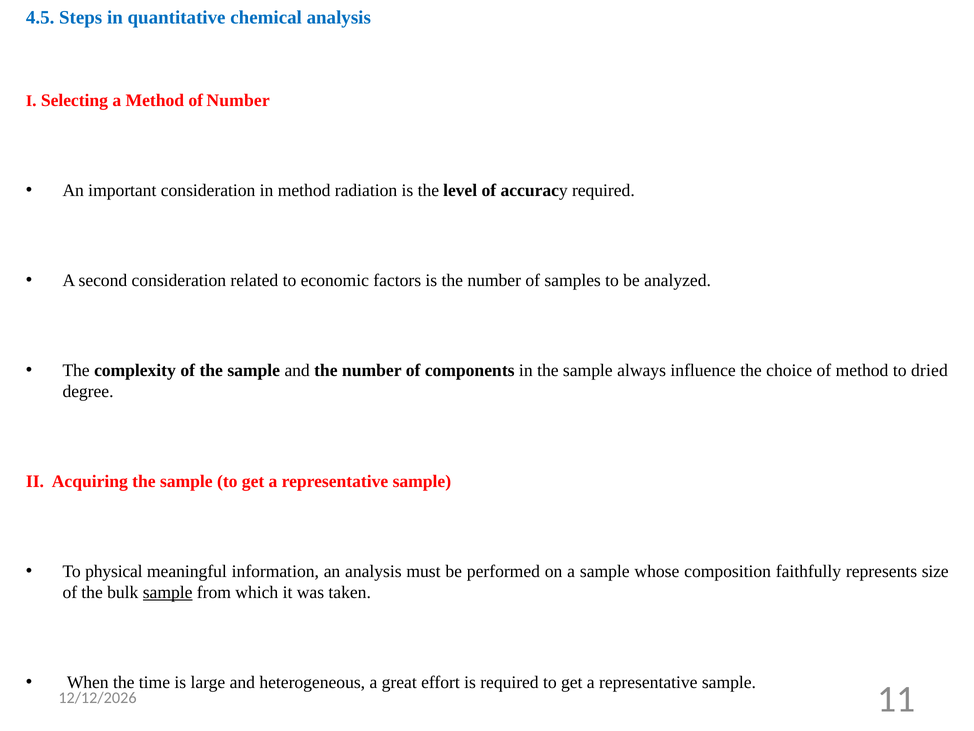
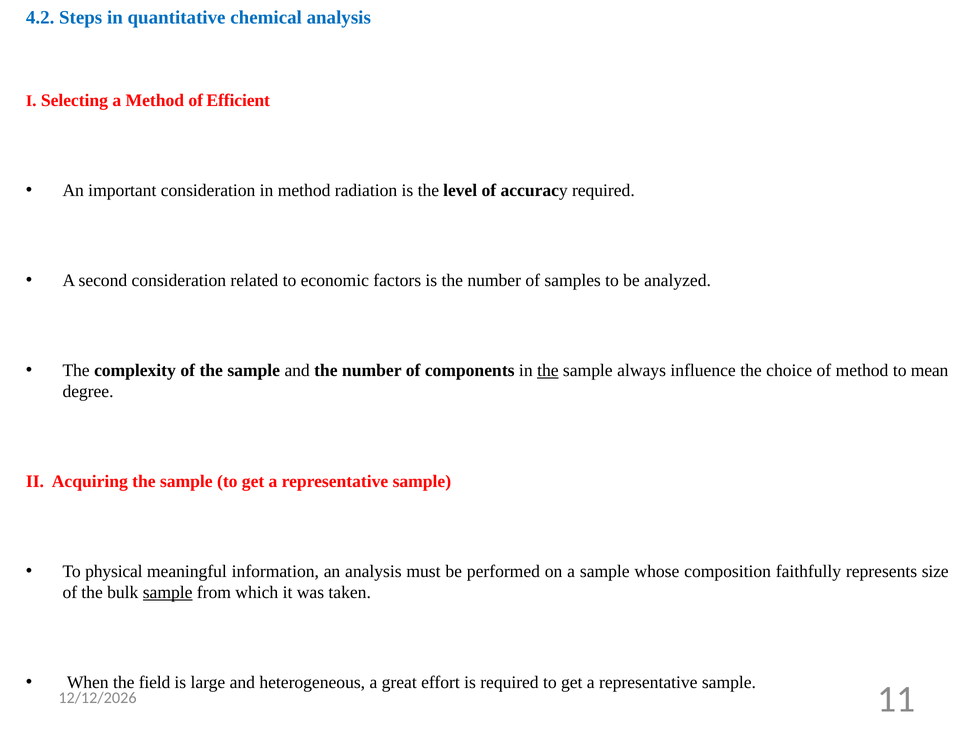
4.5: 4.5 -> 4.2
of Number: Number -> Efficient
the at (548, 370) underline: none -> present
dried: dried -> mean
time: time -> field
